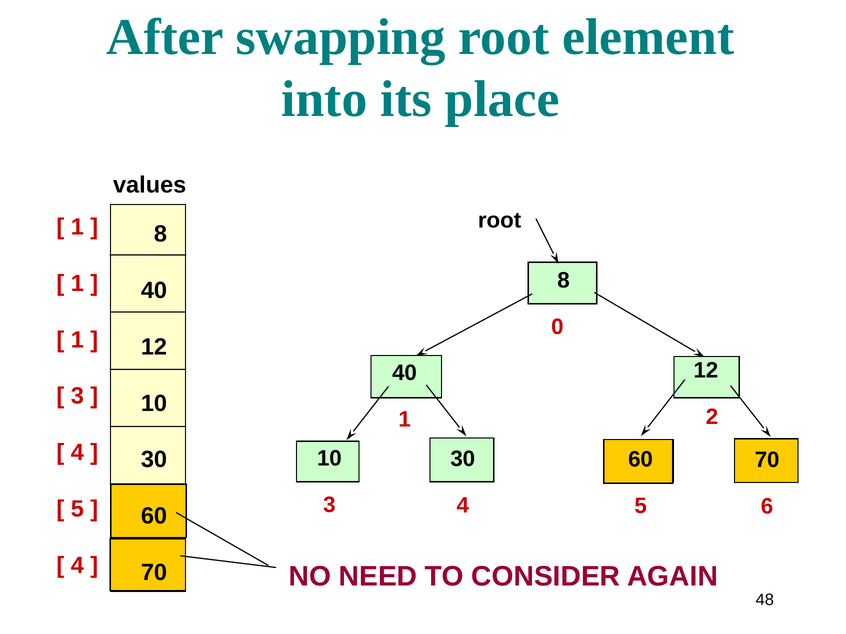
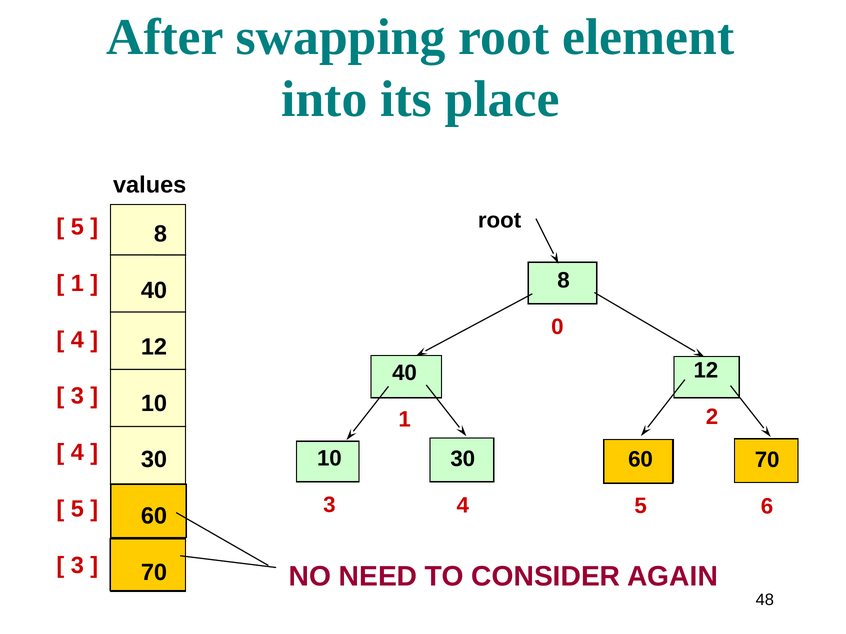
1 at (77, 227): 1 -> 5
1 at (77, 340): 1 -> 4
4 at (77, 566): 4 -> 3
